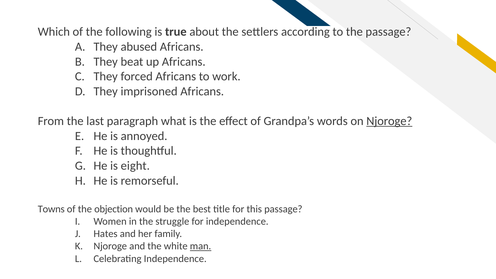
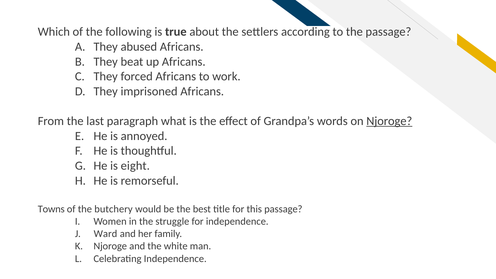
objection: objection -> butchery
Hates: Hates -> Ward
man underline: present -> none
